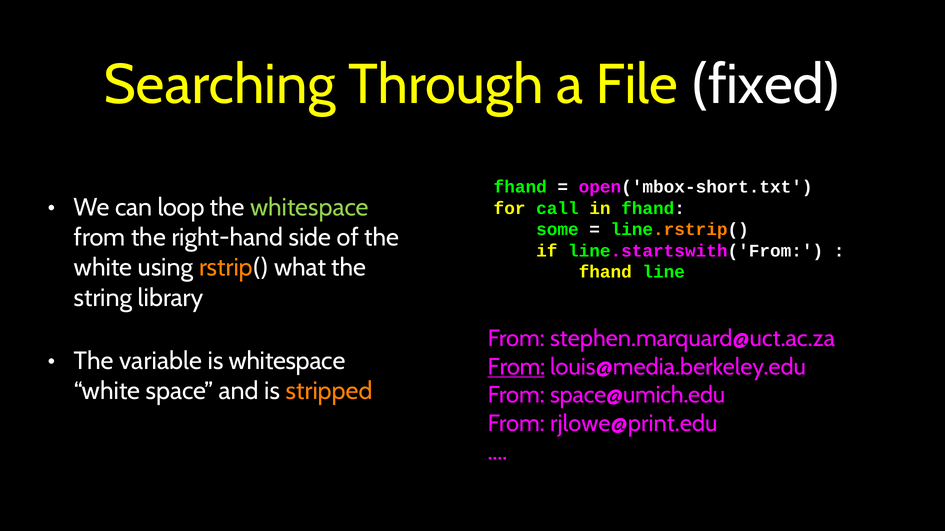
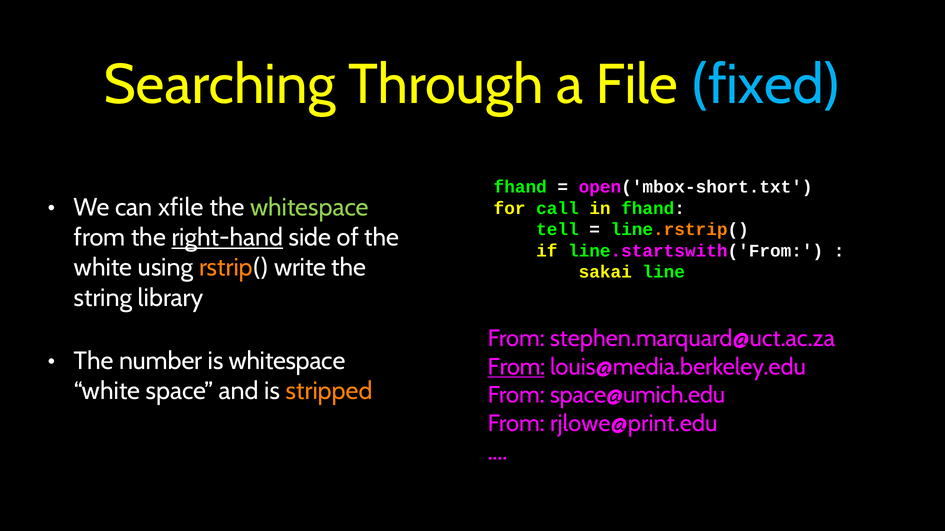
fixed colour: white -> light blue
loop: loop -> xfile
some: some -> tell
right-hand underline: none -> present
what: what -> write
fhand at (605, 272): fhand -> sakai
variable: variable -> number
